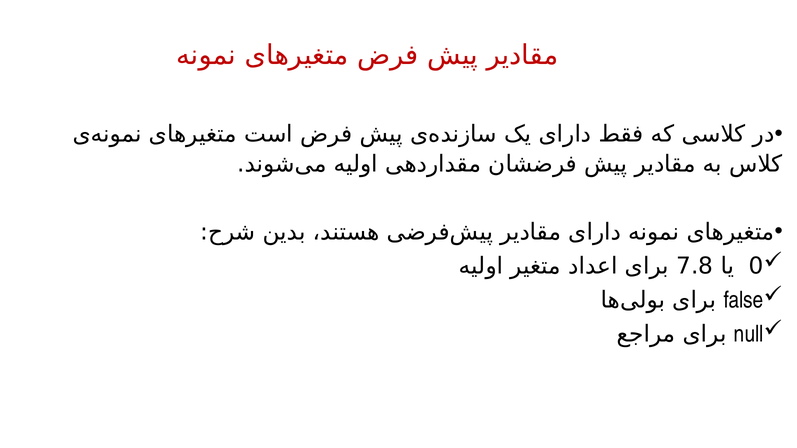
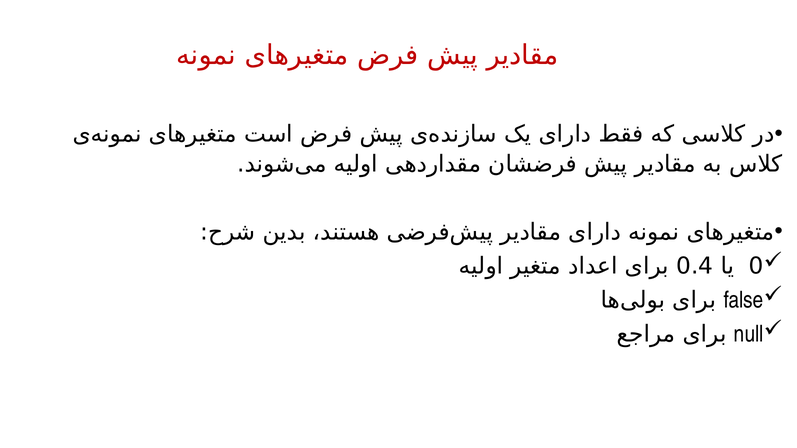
7.8: 7.8 -> 0.4
